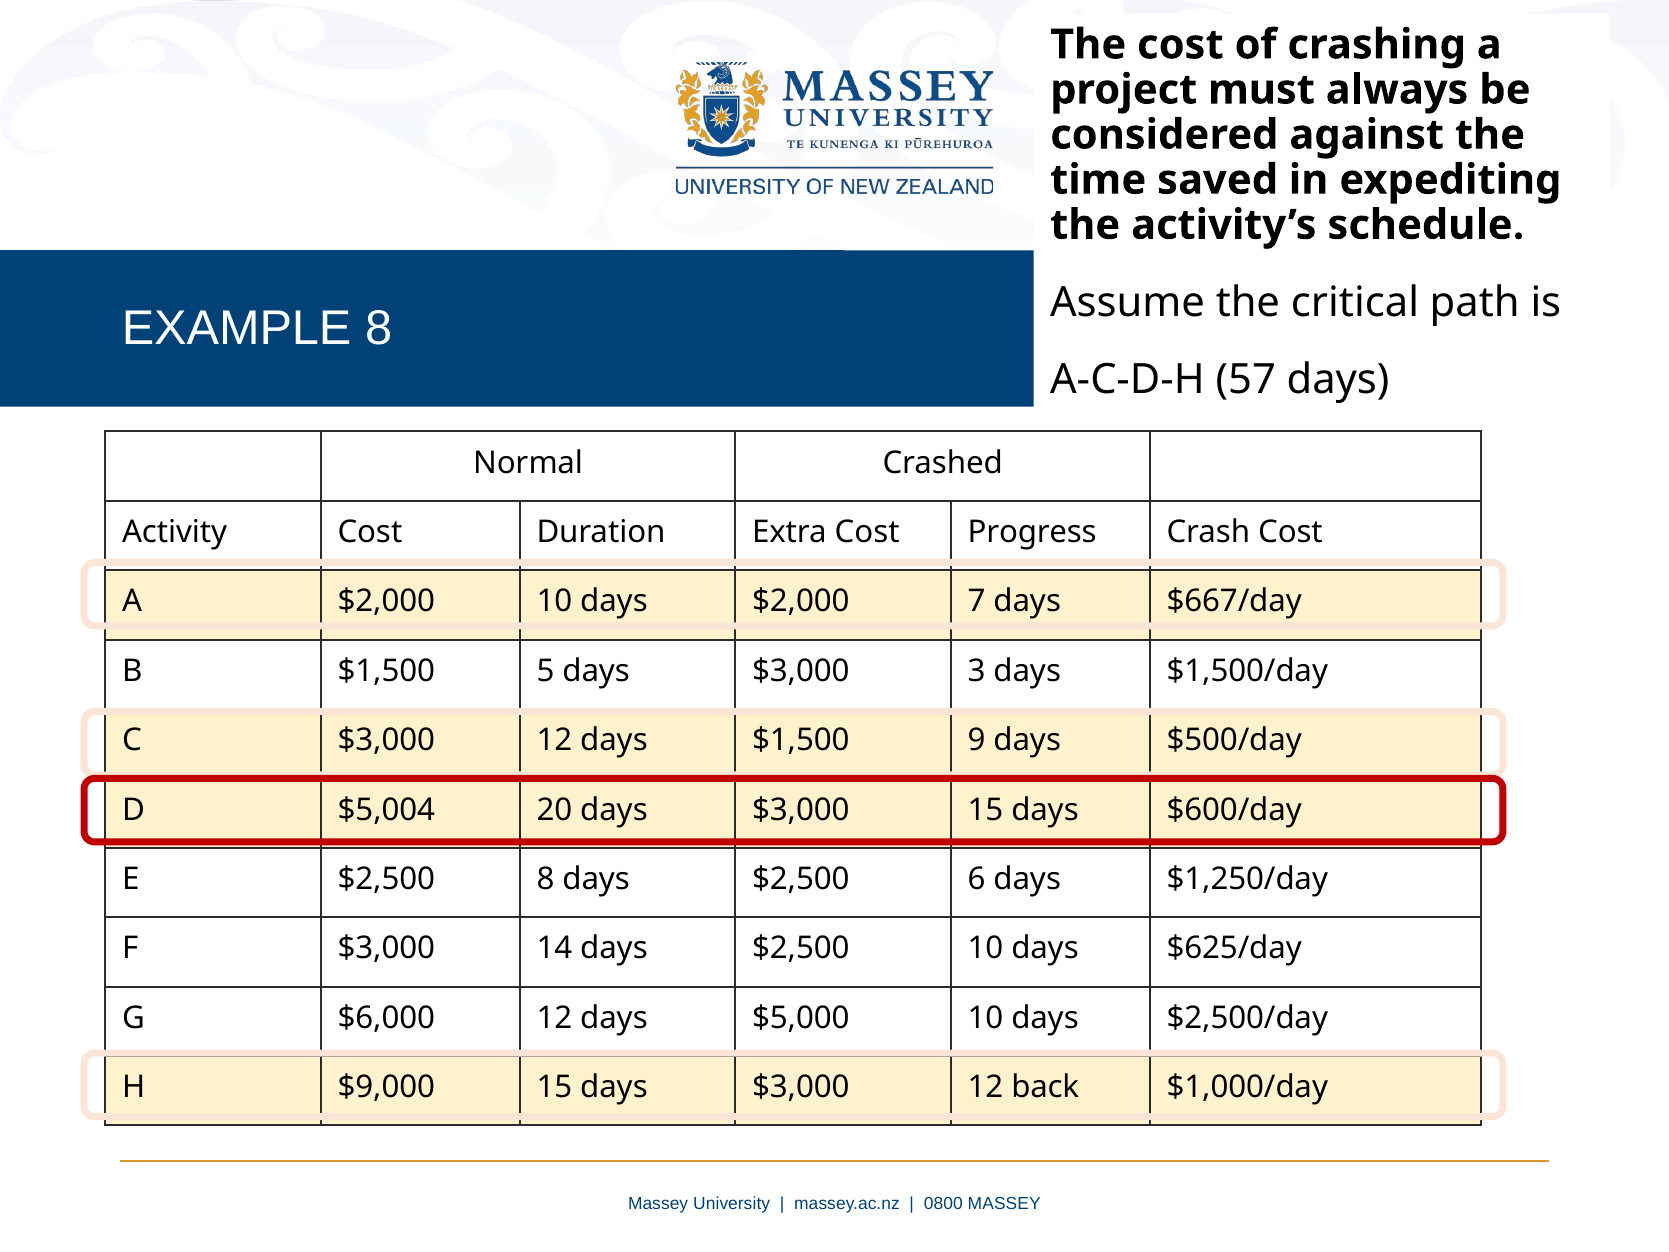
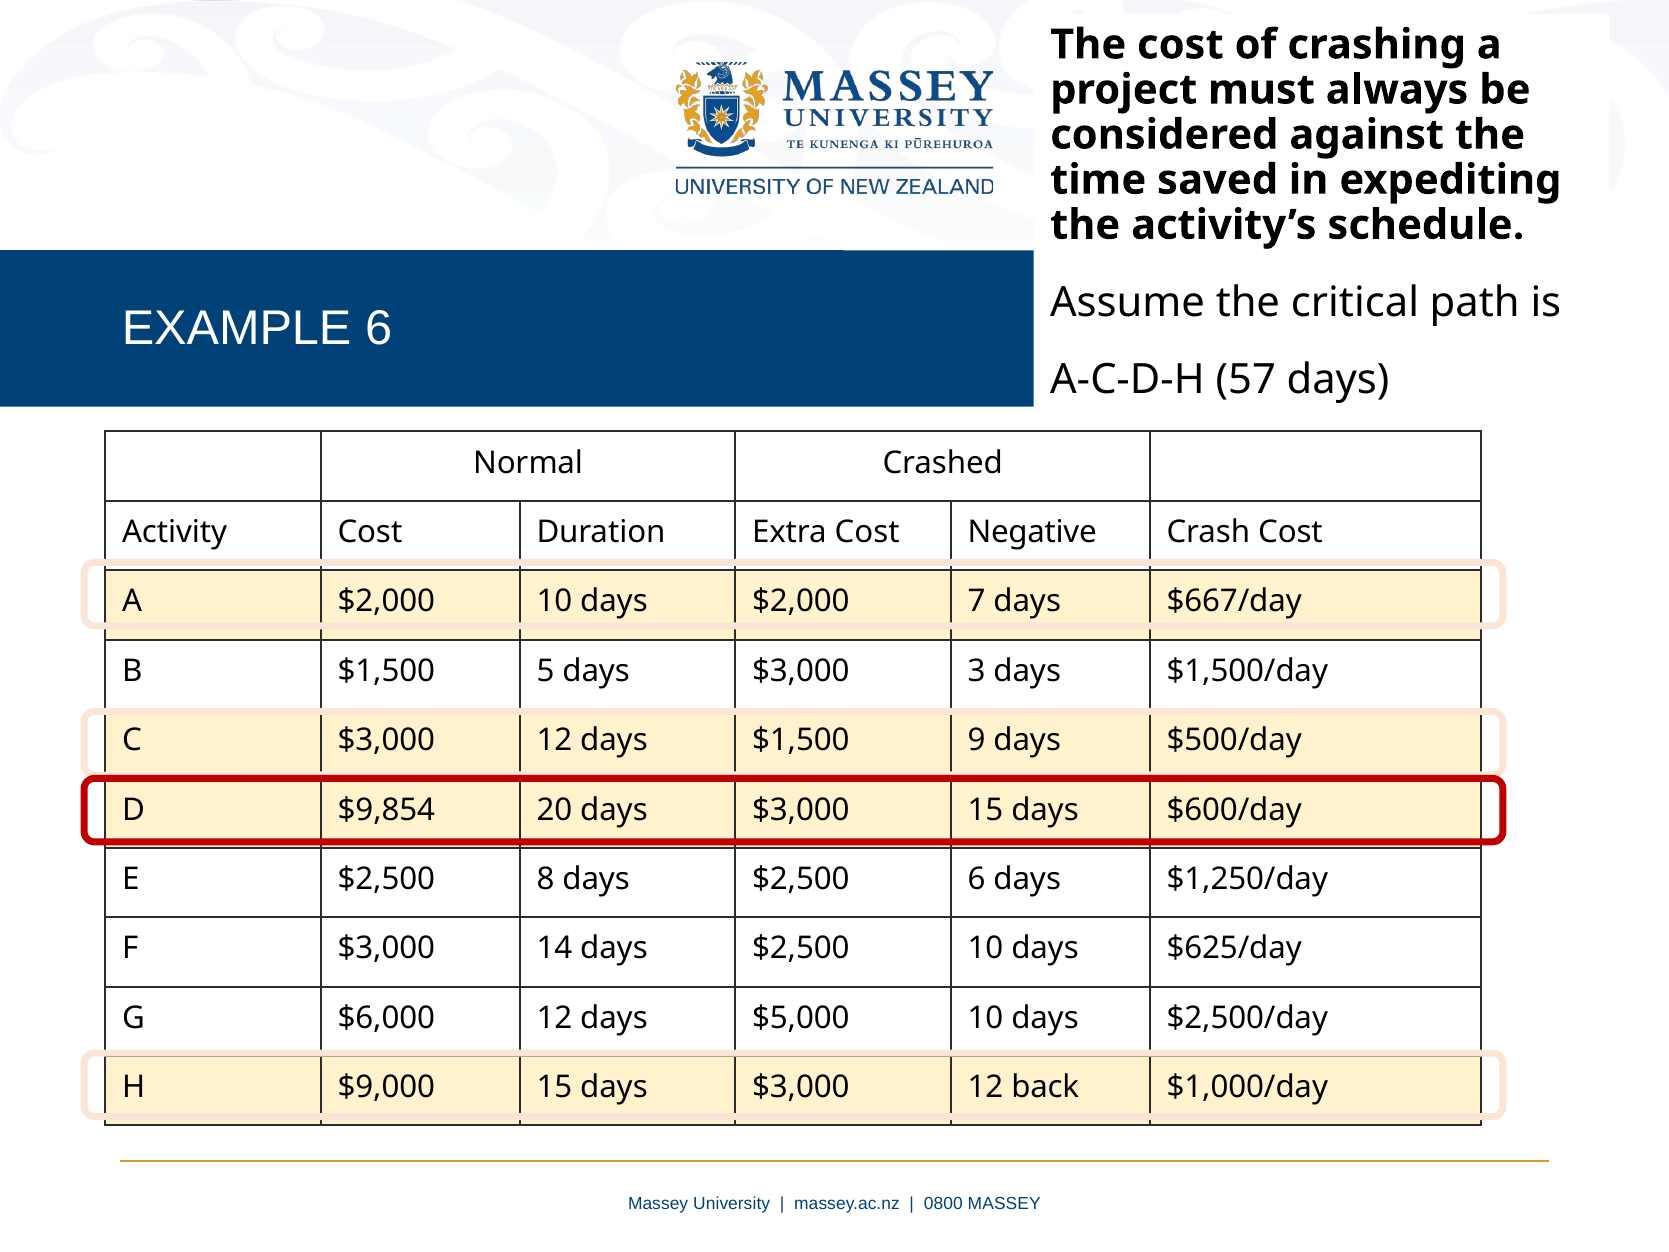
EXAMPLE 8: 8 -> 6
Progress: Progress -> Negative
$5,004: $5,004 -> $9,854
